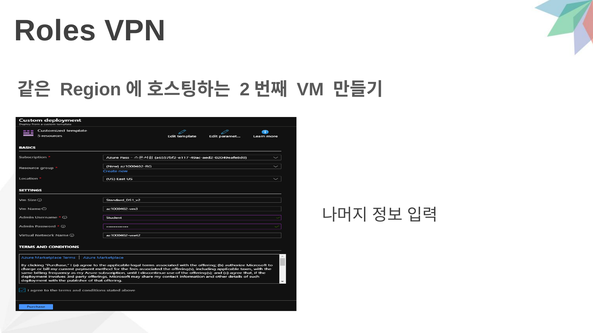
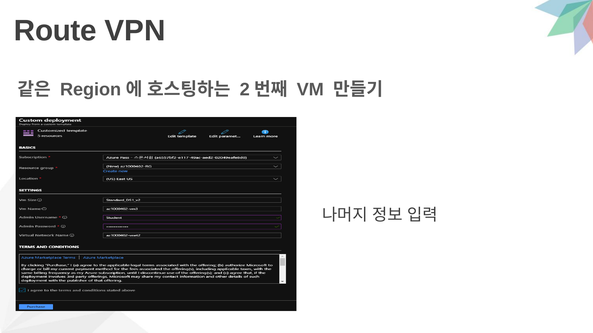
Roles: Roles -> Route
